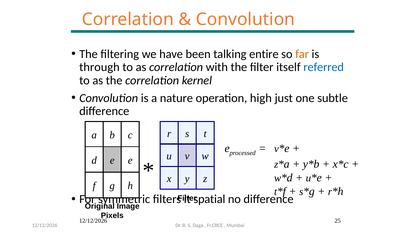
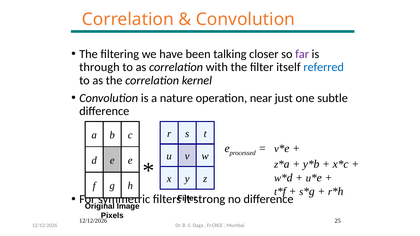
entire: entire -> closer
far colour: orange -> purple
high: high -> near
spatial: spatial -> strong
